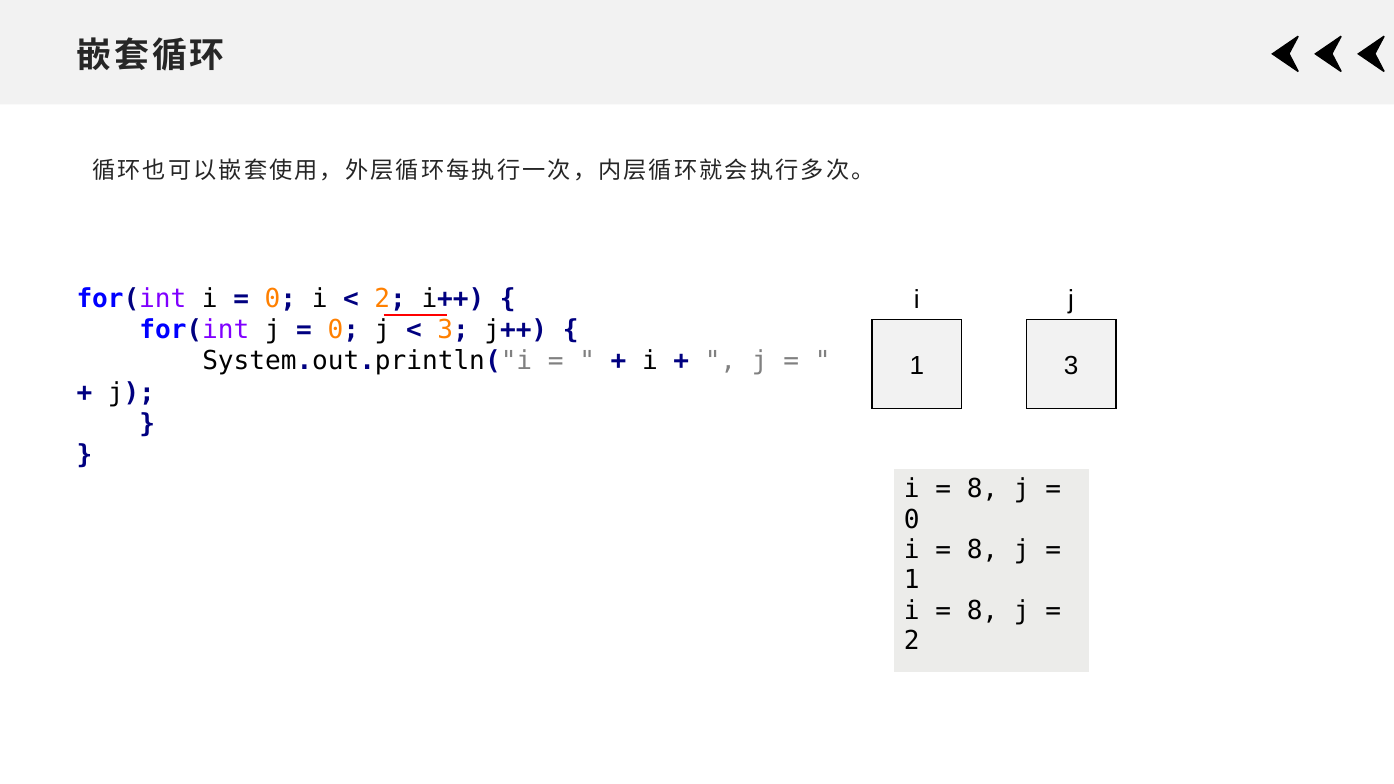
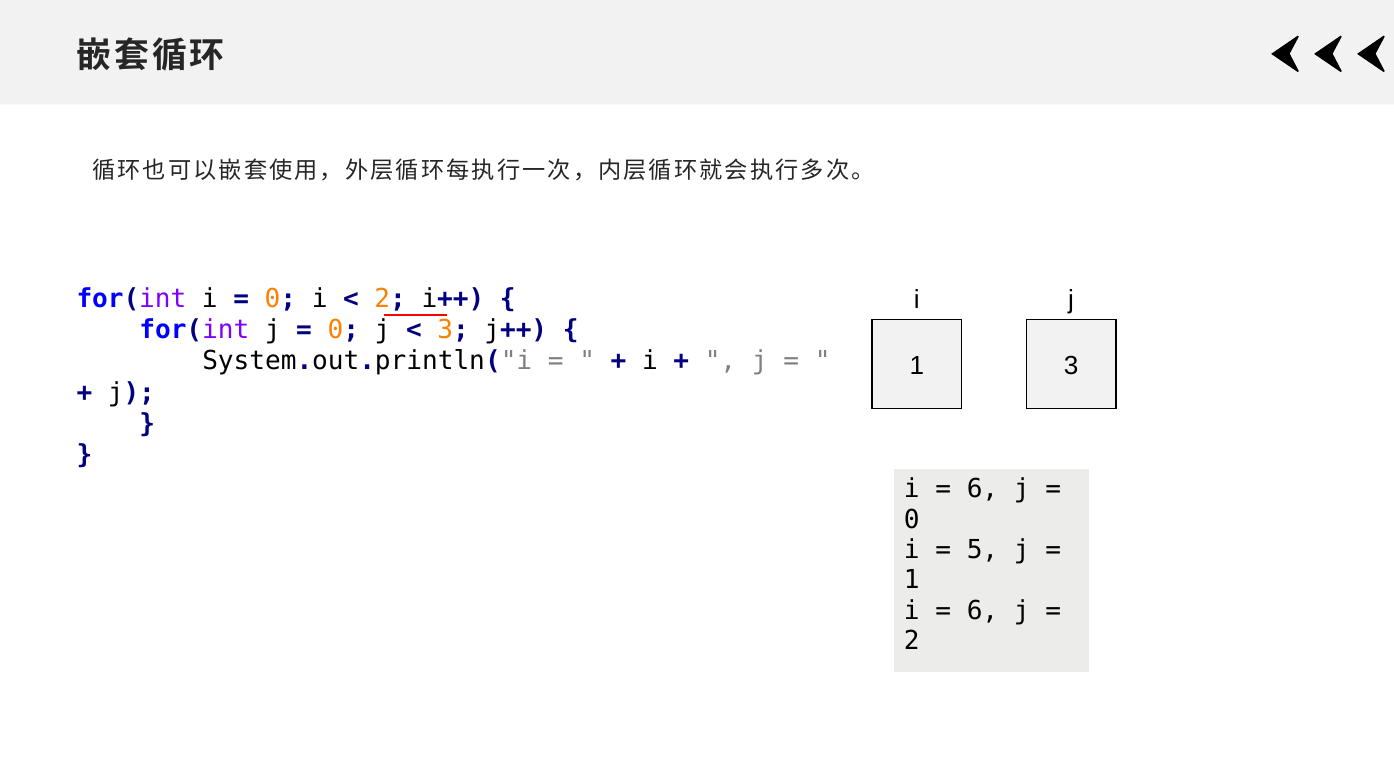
8 at (982, 489): 8 -> 6
8 at (982, 550): 8 -> 5
8 at (982, 611): 8 -> 6
